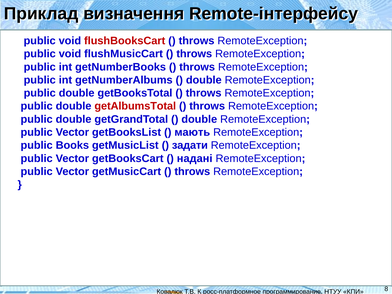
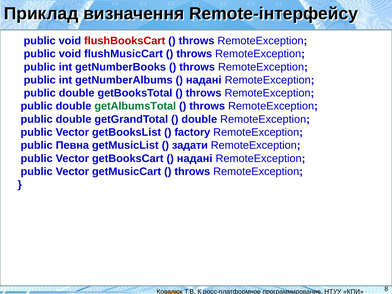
double at (204, 80): double -> надані
getAlbumsTotal colour: red -> green
мають: мають -> factory
Books: Books -> Певна
